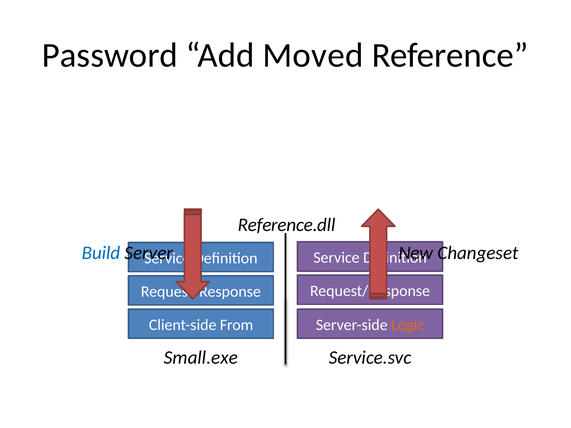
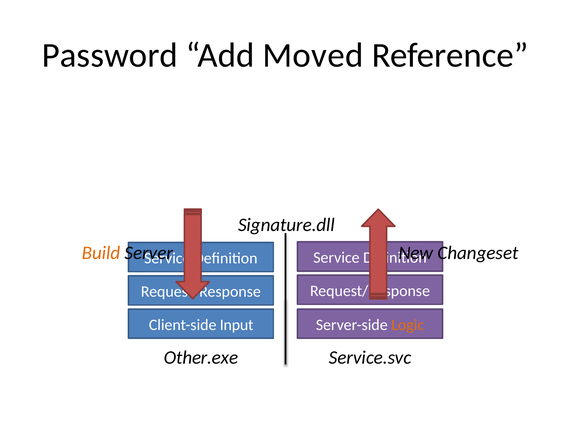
Reference.dll: Reference.dll -> Signature.dll
Build colour: blue -> orange
From: From -> Input
Small.exe: Small.exe -> Other.exe
